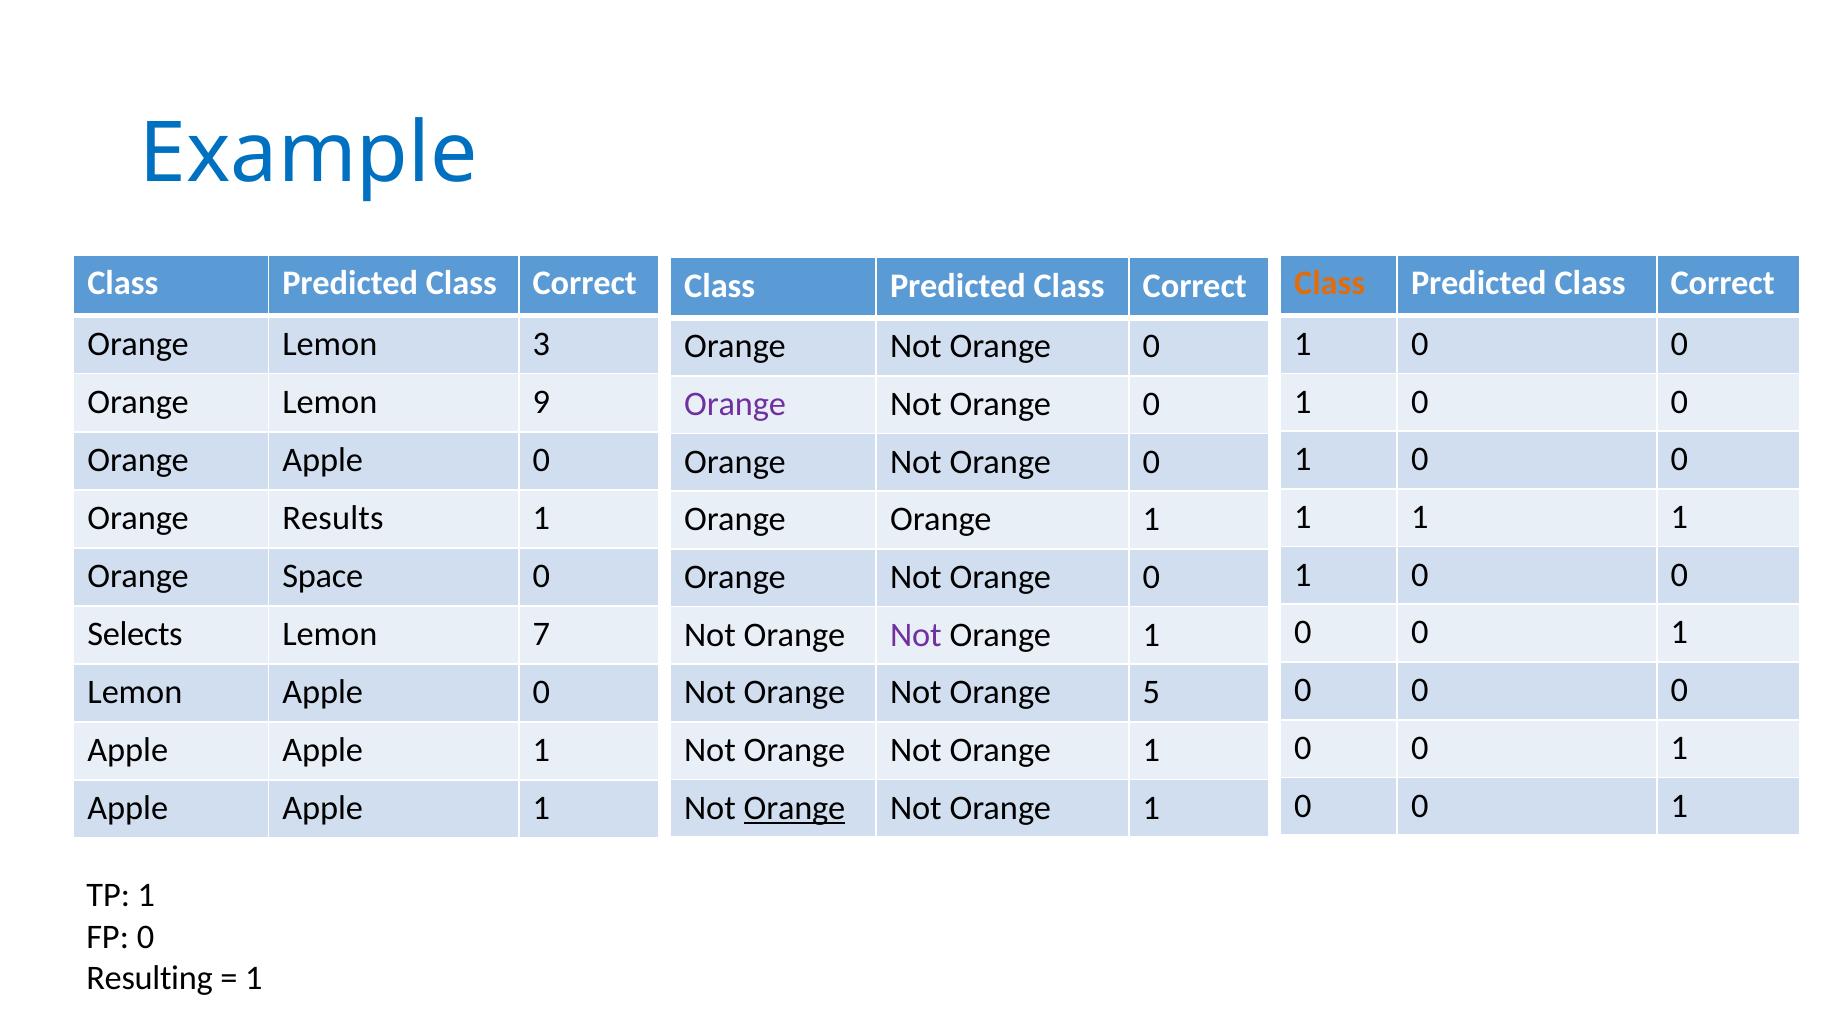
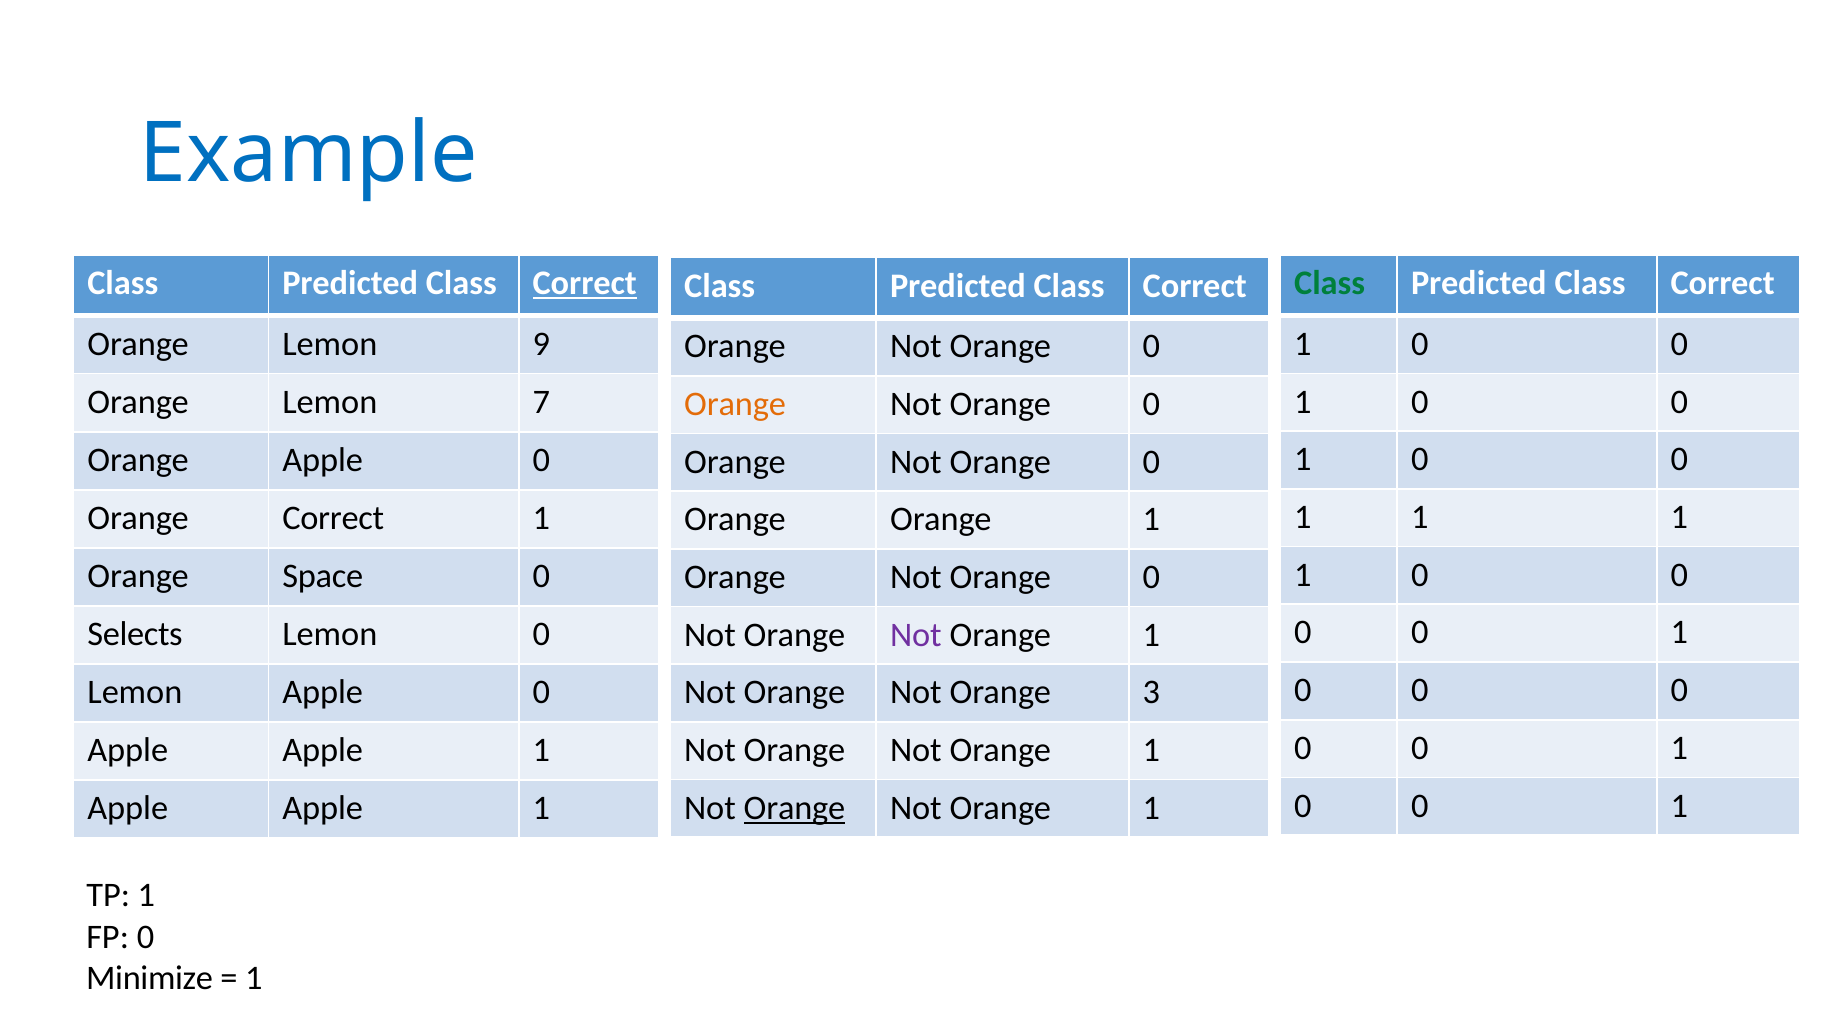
Correct at (585, 283) underline: none -> present
Class at (1330, 284) colour: orange -> green
3: 3 -> 9
9: 9 -> 7
Orange at (735, 404) colour: purple -> orange
Orange Results: Results -> Correct
Lemon 7: 7 -> 0
5: 5 -> 3
Resulting: Resulting -> Minimize
